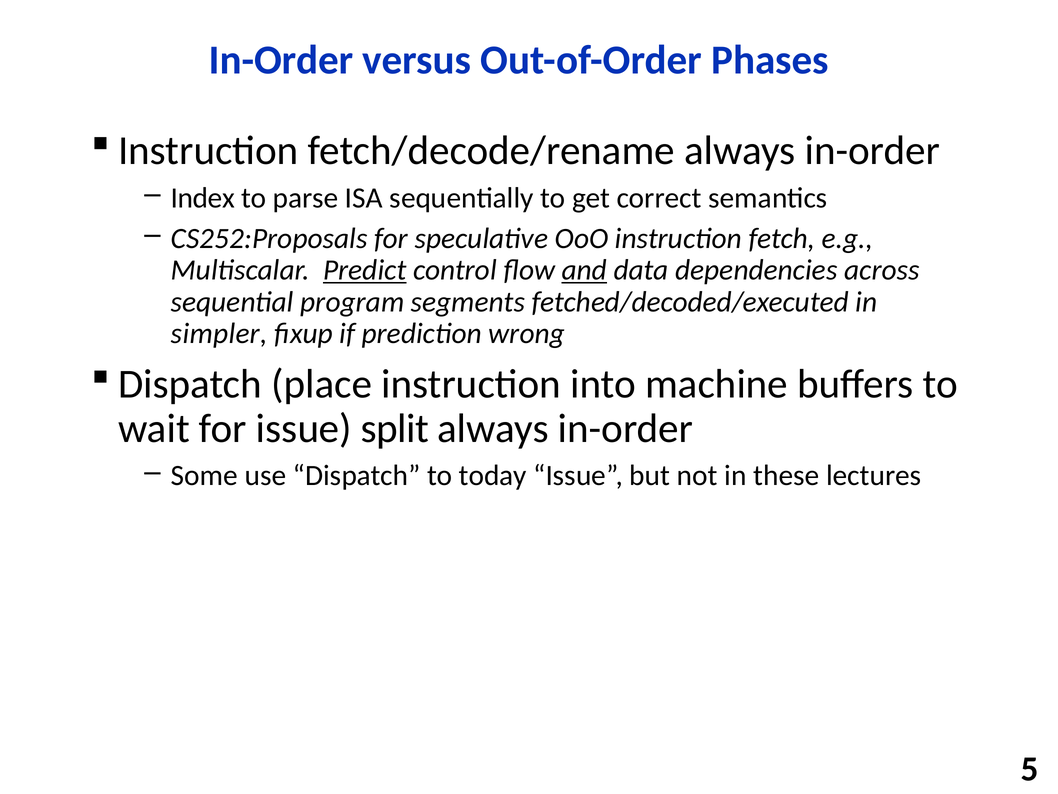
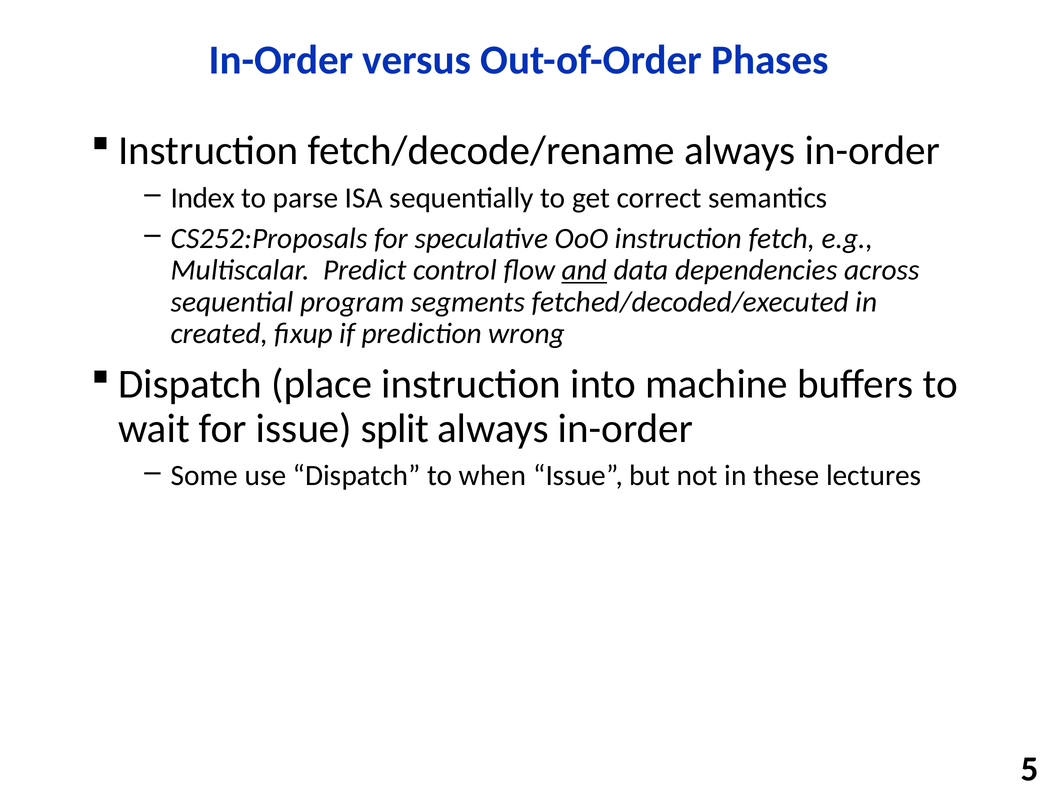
Predict underline: present -> none
simpler: simpler -> created
today: today -> when
